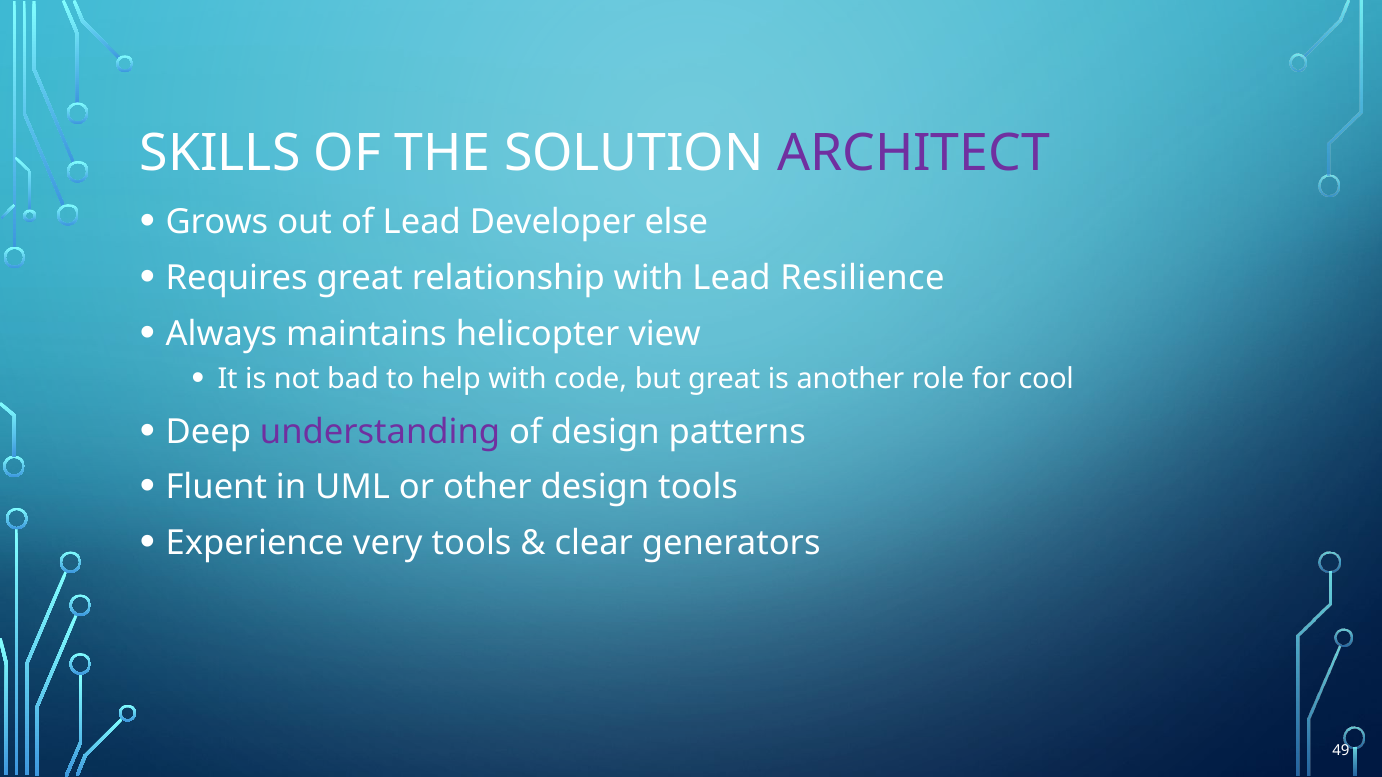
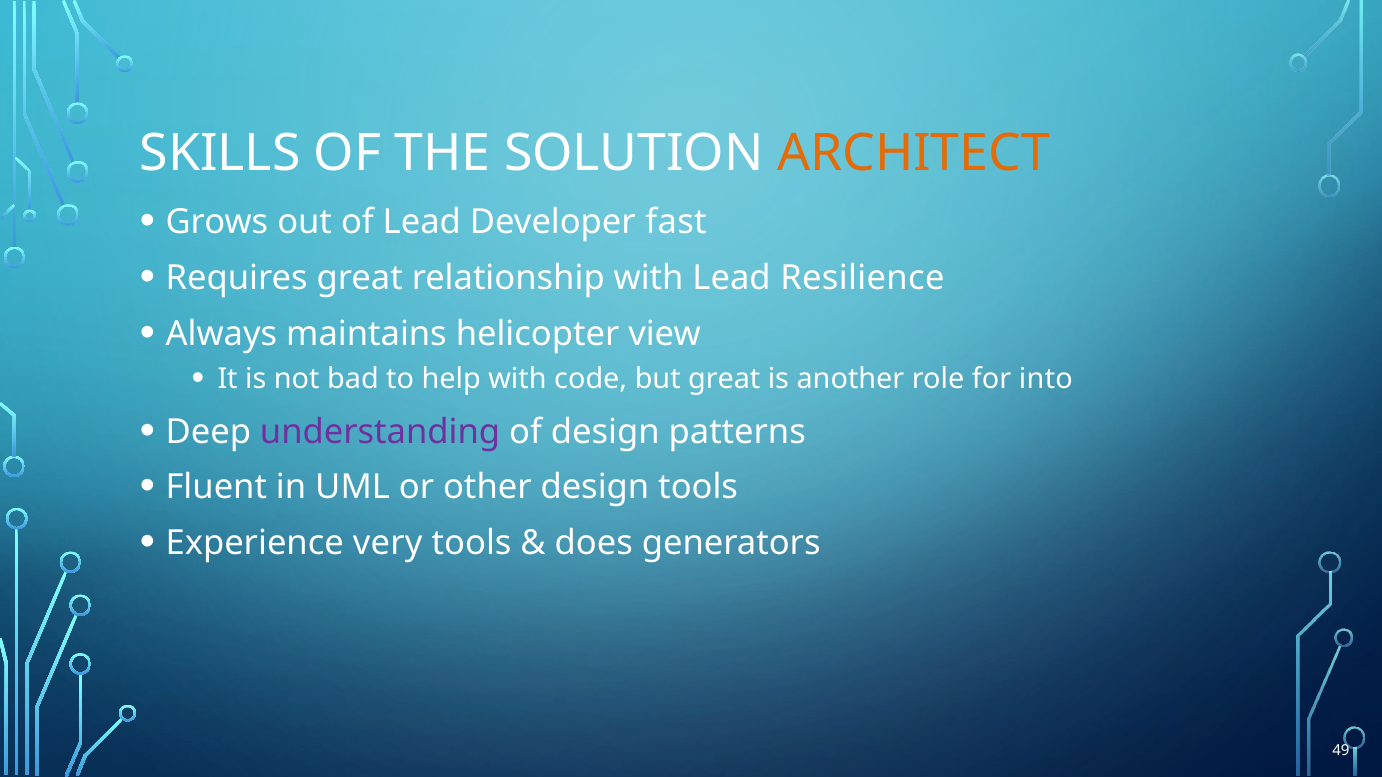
ARCHITECT colour: purple -> orange
else: else -> fast
cool: cool -> into
clear: clear -> does
